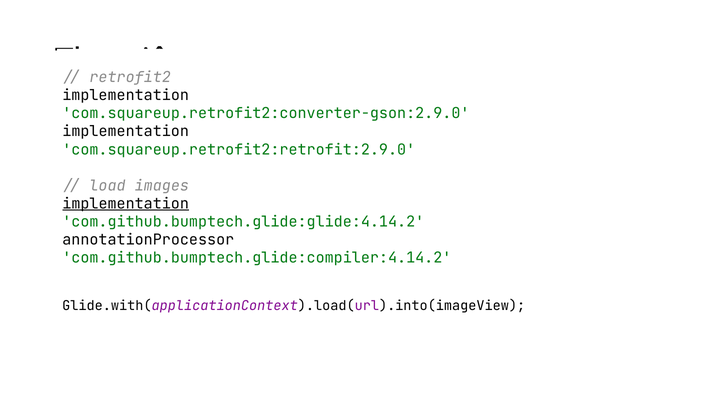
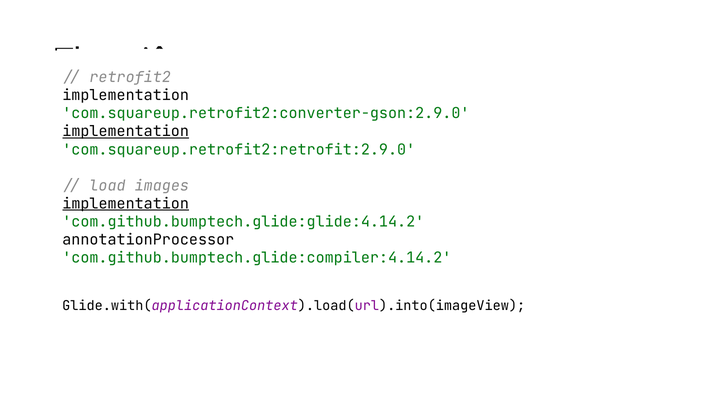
implementation at (126, 132) underline: none -> present
